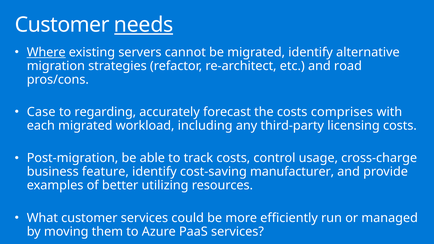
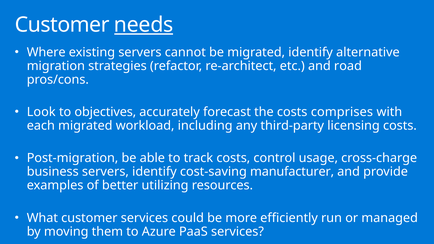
Where underline: present -> none
Case: Case -> Look
regarding: regarding -> objectives
business feature: feature -> servers
